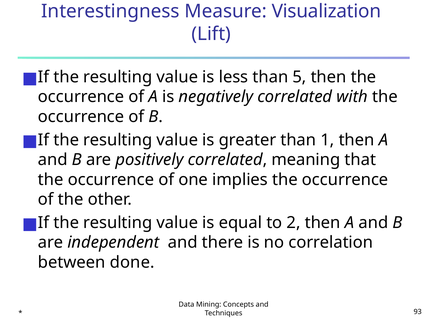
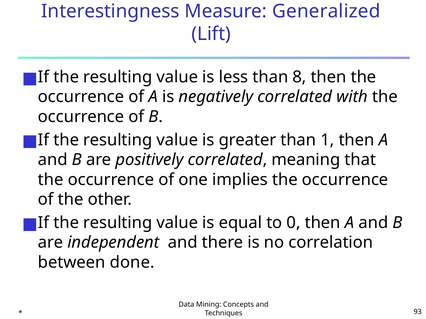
Visualization: Visualization -> Generalized
5: 5 -> 8
2: 2 -> 0
